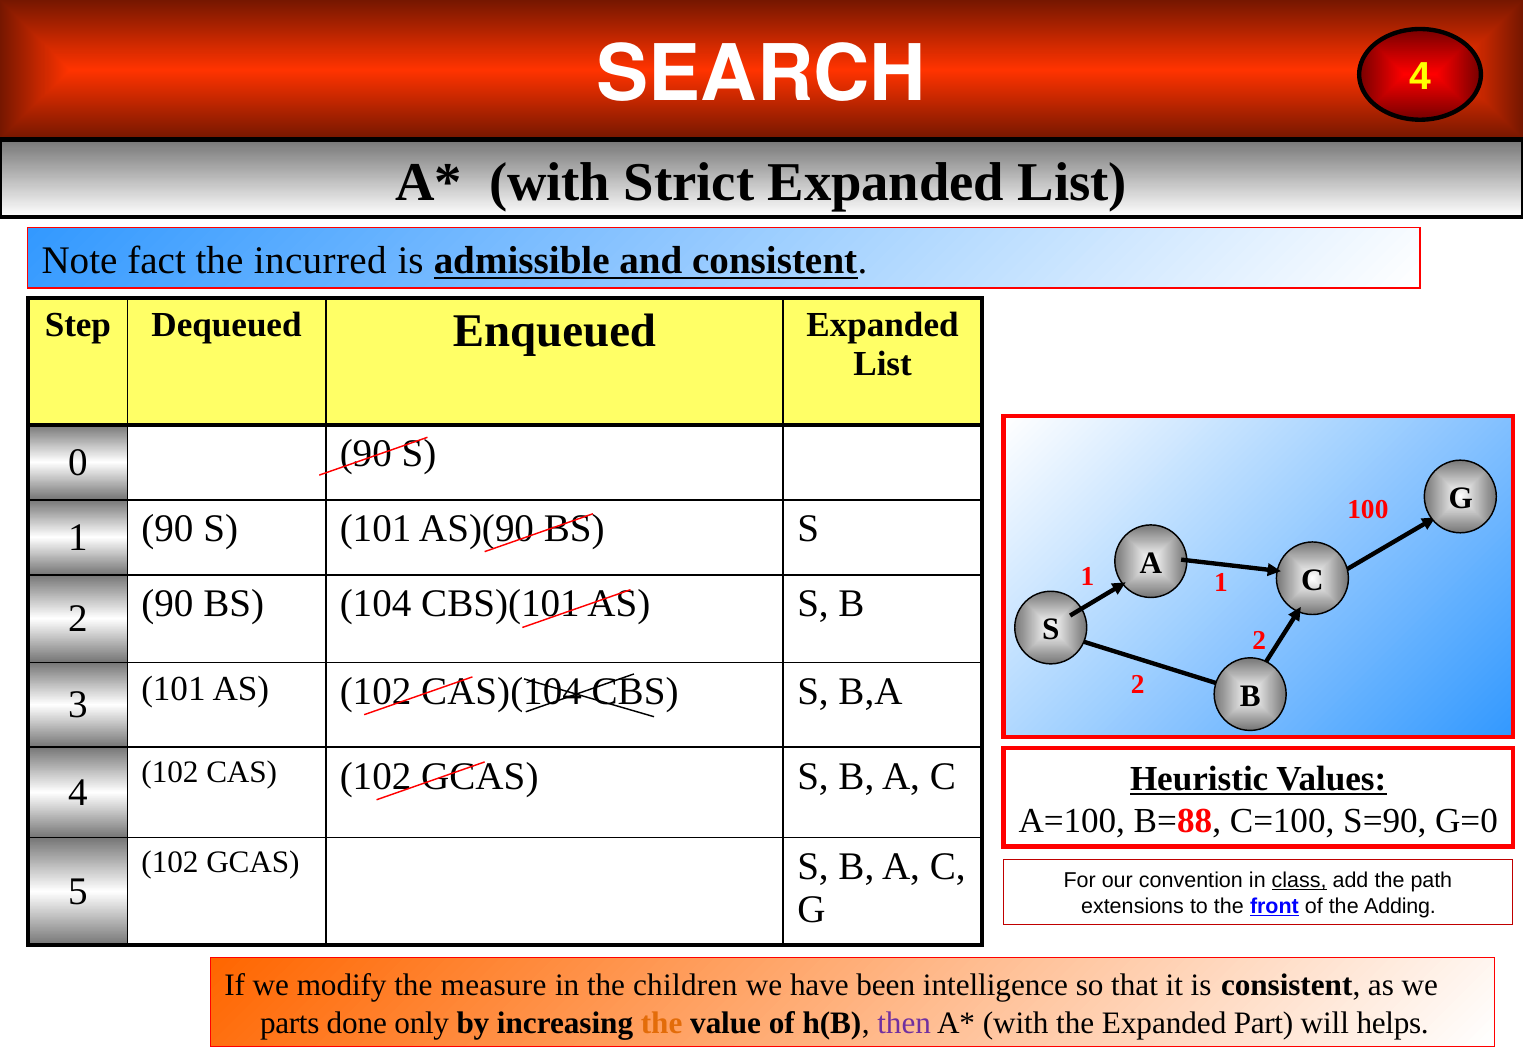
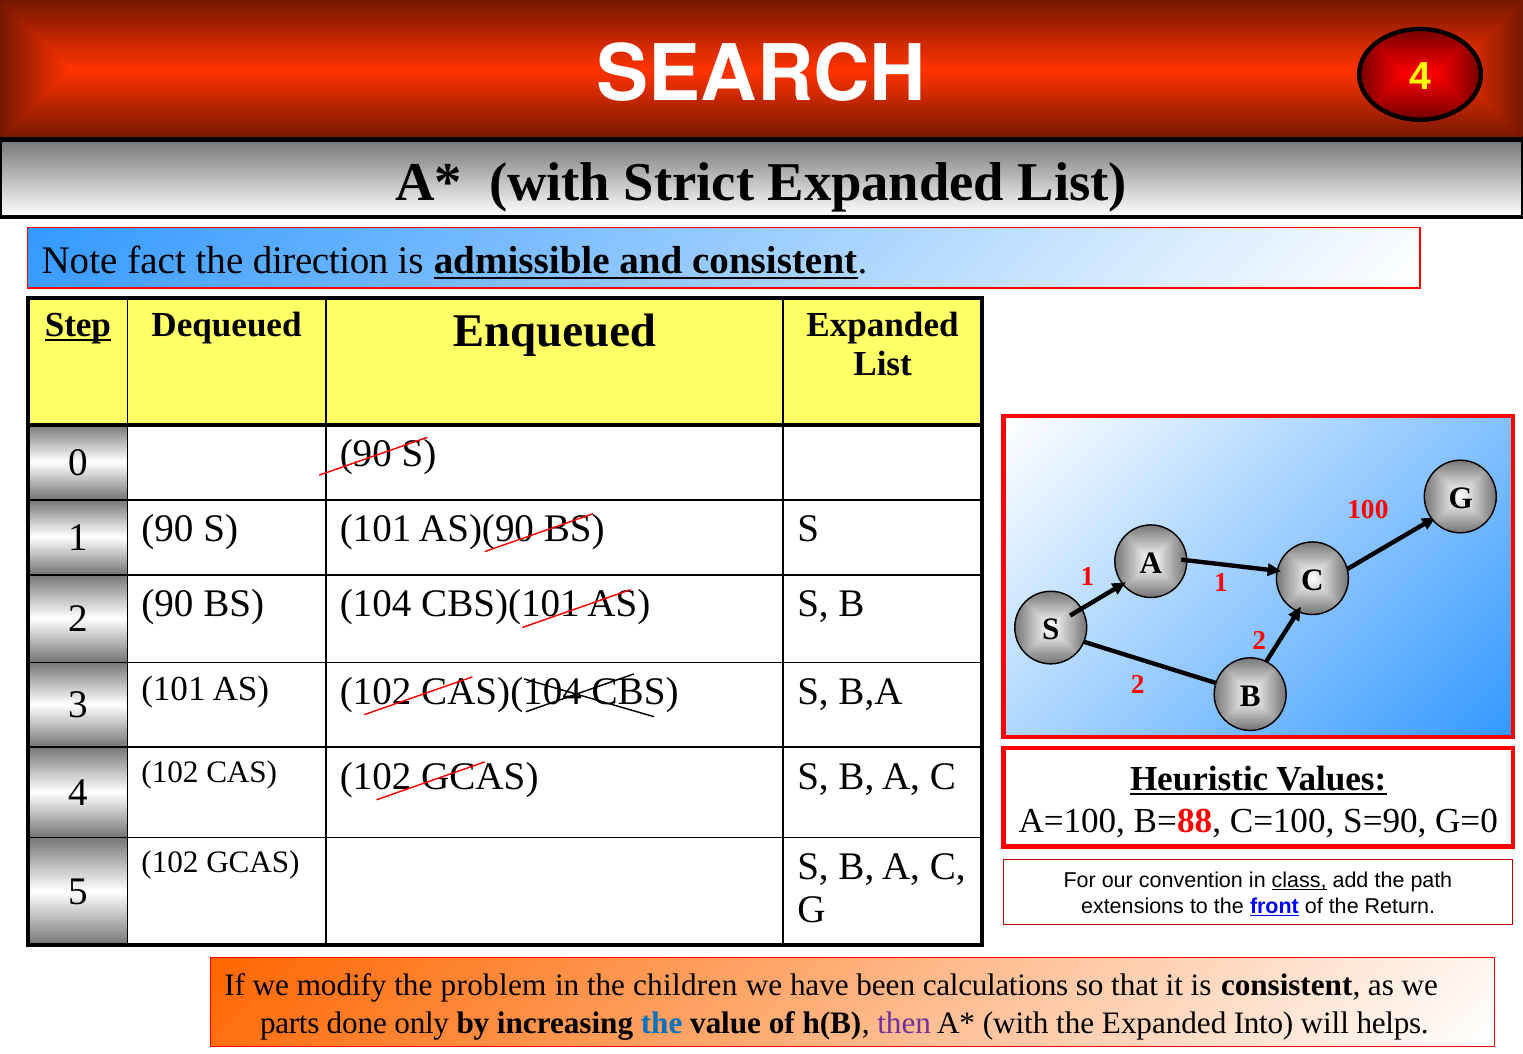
incurred: incurred -> direction
Step underline: none -> present
Adding: Adding -> Return
measure: measure -> problem
intelligence: intelligence -> calculations
the at (662, 1023) colour: orange -> blue
Part: Part -> Into
